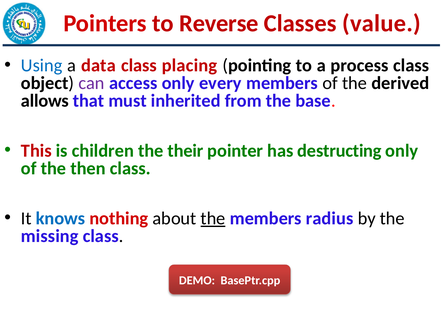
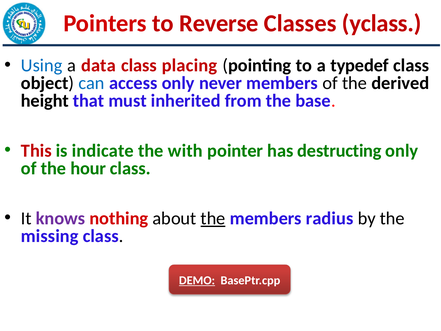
value: value -> yclass
process: process -> typedef
can colour: purple -> blue
every: every -> never
allows: allows -> height
children: children -> indicate
their: their -> with
then: then -> hour
knows colour: blue -> purple
DEMO underline: none -> present
